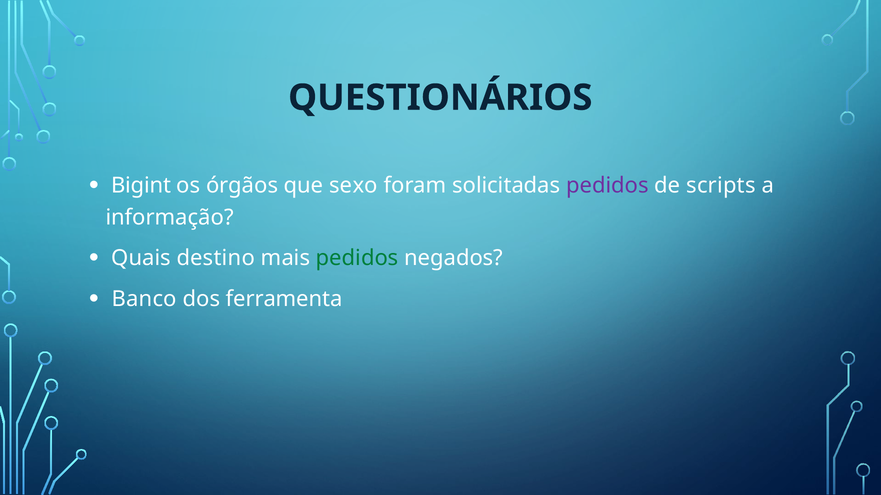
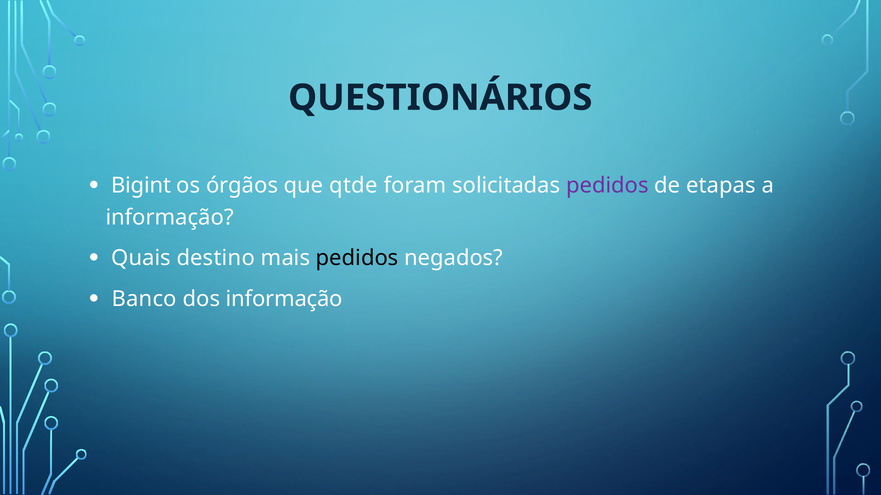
sexo: sexo -> qtde
scripts: scripts -> etapas
pedidos at (357, 259) colour: green -> black
dos ferramenta: ferramenta -> informação
